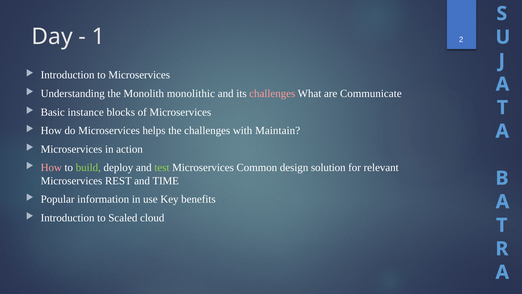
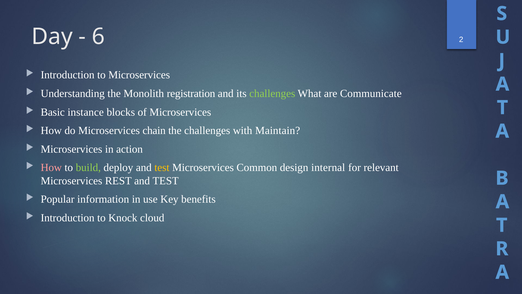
1: 1 -> 6
monolithic: monolithic -> registration
challenges at (272, 93) colour: pink -> light green
helps: helps -> chain
test at (162, 167) colour: light green -> yellow
solution: solution -> internal
REST and TIME: TIME -> TEST
Scaled: Scaled -> Knock
